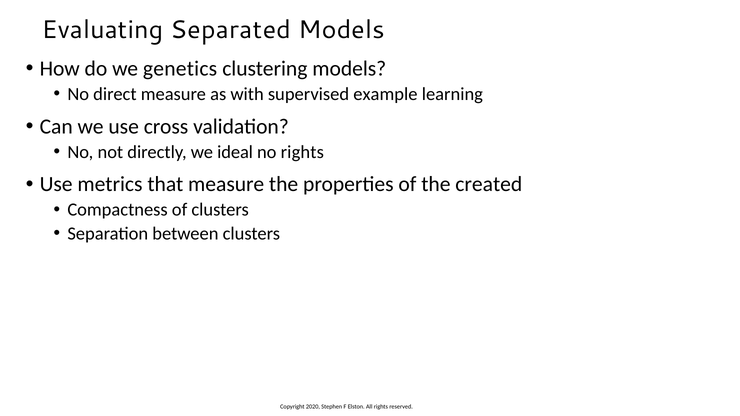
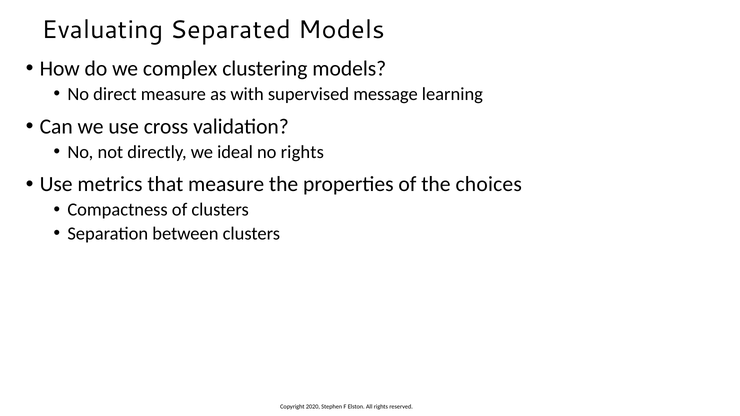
genetics: genetics -> complex
example: example -> message
created: created -> choices
